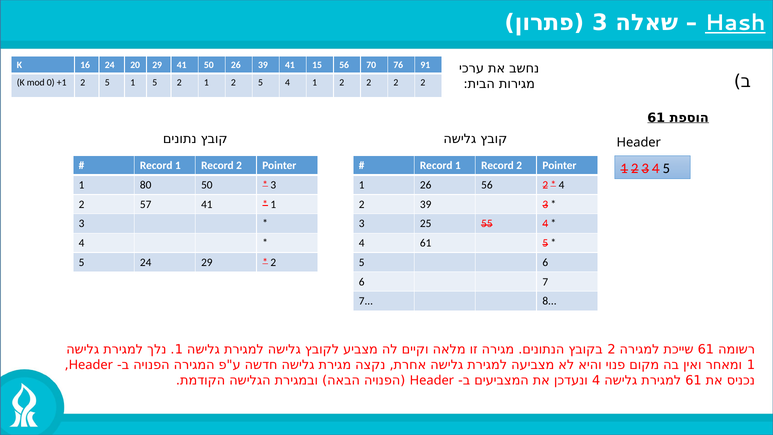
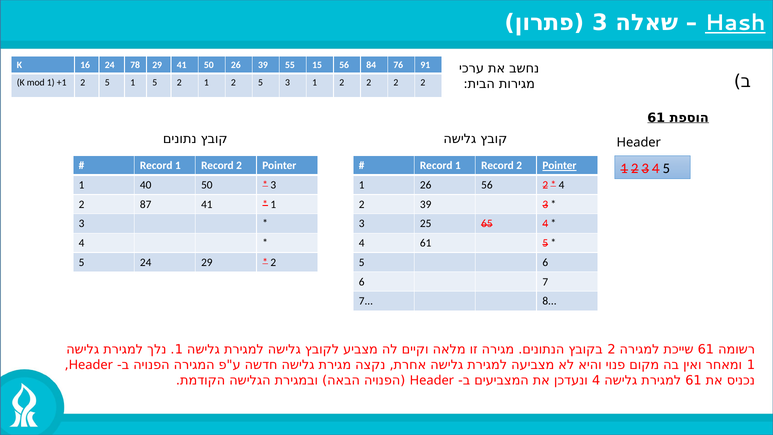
20: 20 -> 78
39 41: 41 -> 55
70: 70 -> 84
mod 0: 0 -> 1
5 4: 4 -> 3
Pointer at (559, 166) underline: none -> present
80: 80 -> 40
57: 57 -> 87
55: 55 -> 65
